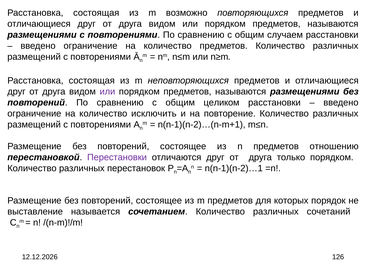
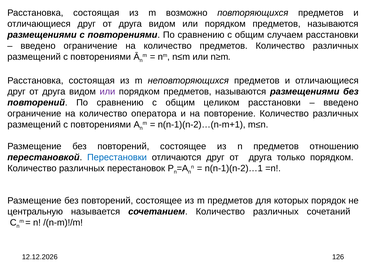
исключить: исключить -> оператора
Перестановки colour: purple -> blue
выставление: выставление -> центральную
